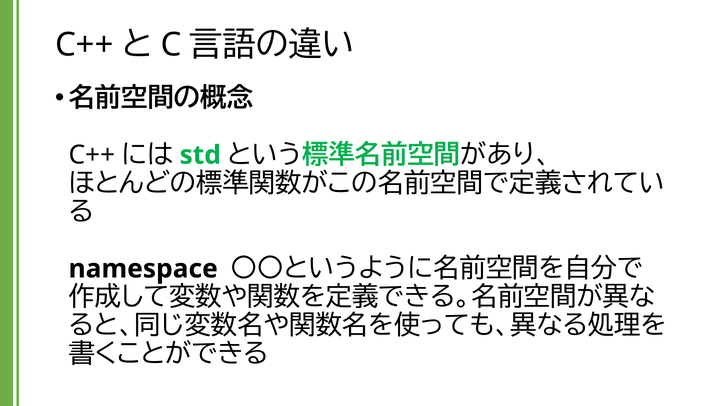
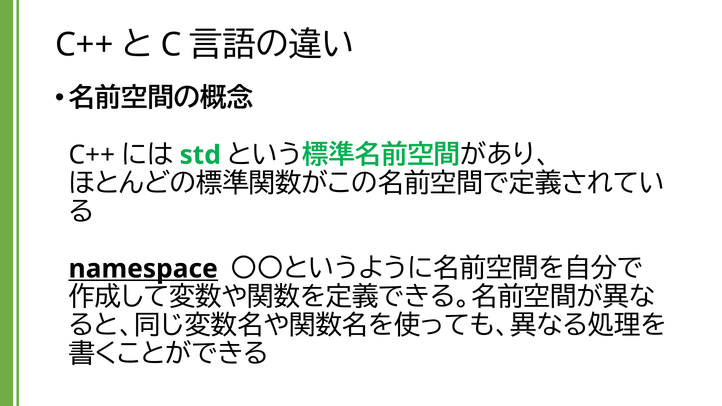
namespace underline: none -> present
